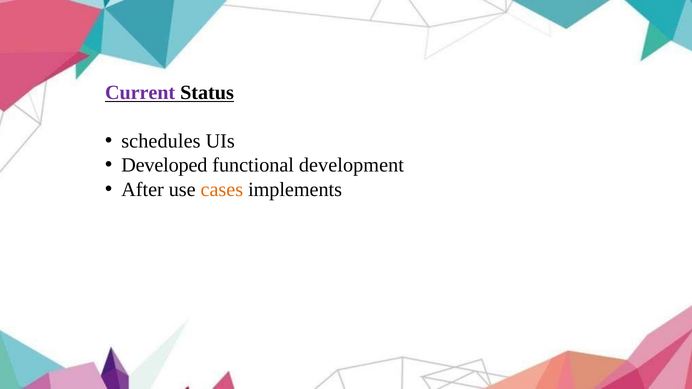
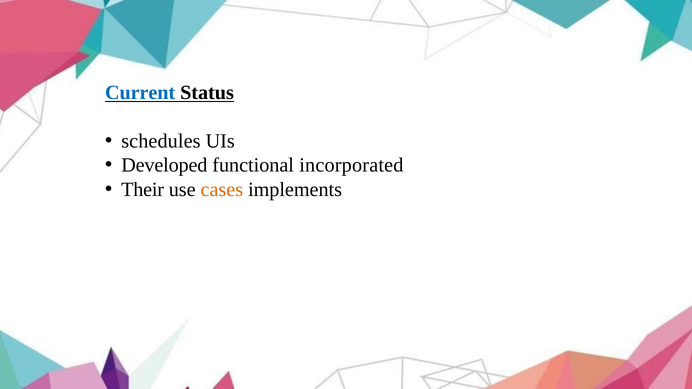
Current colour: purple -> blue
development: development -> incorporated
After: After -> Their
